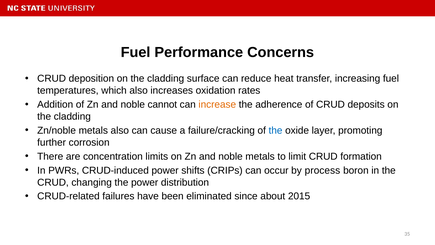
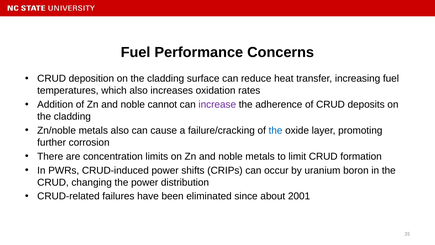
increase colour: orange -> purple
process: process -> uranium
2015: 2015 -> 2001
